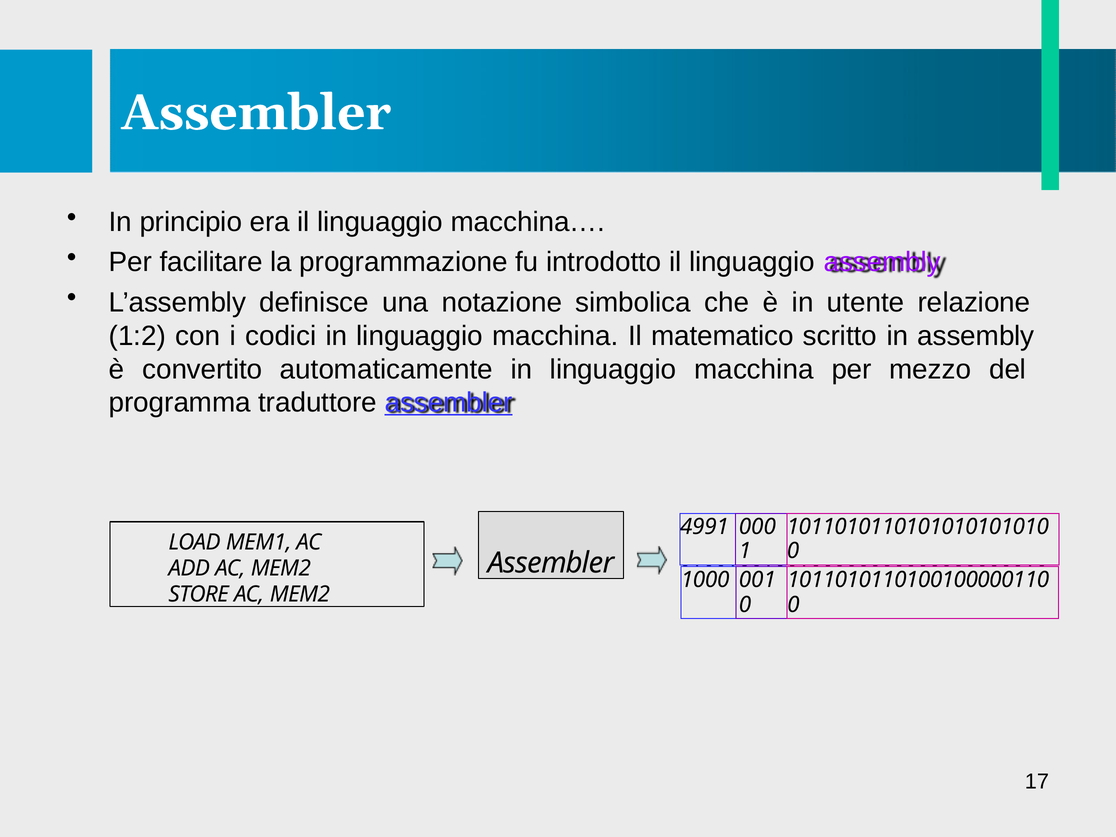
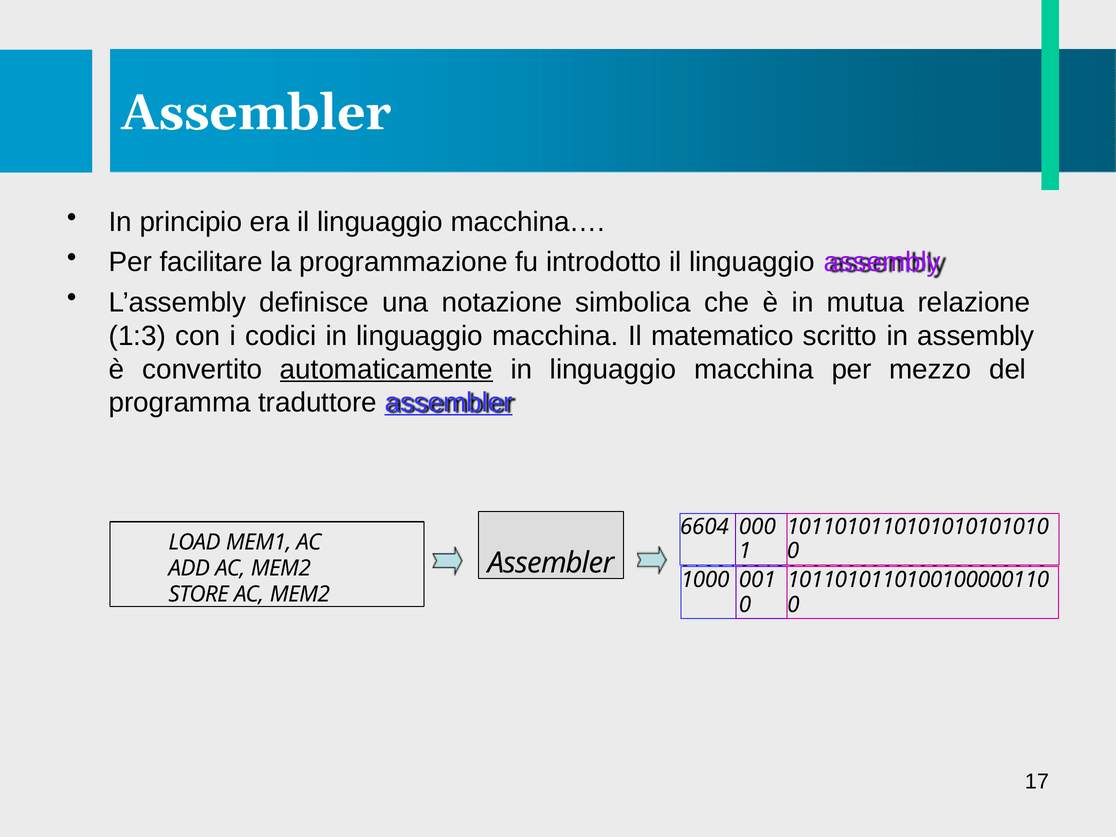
utente: utente -> mutua
1:2: 1:2 -> 1:3
automaticamente underline: none -> present
4991: 4991 -> 6604
